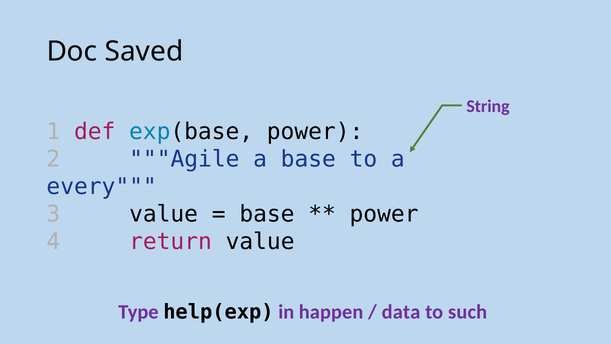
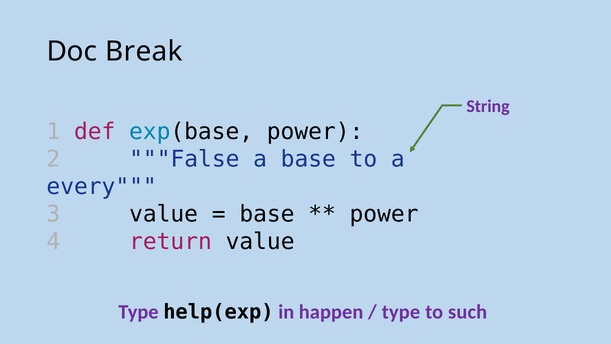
Saved: Saved -> Break
Agile: Agile -> False
data at (401, 312): data -> type
